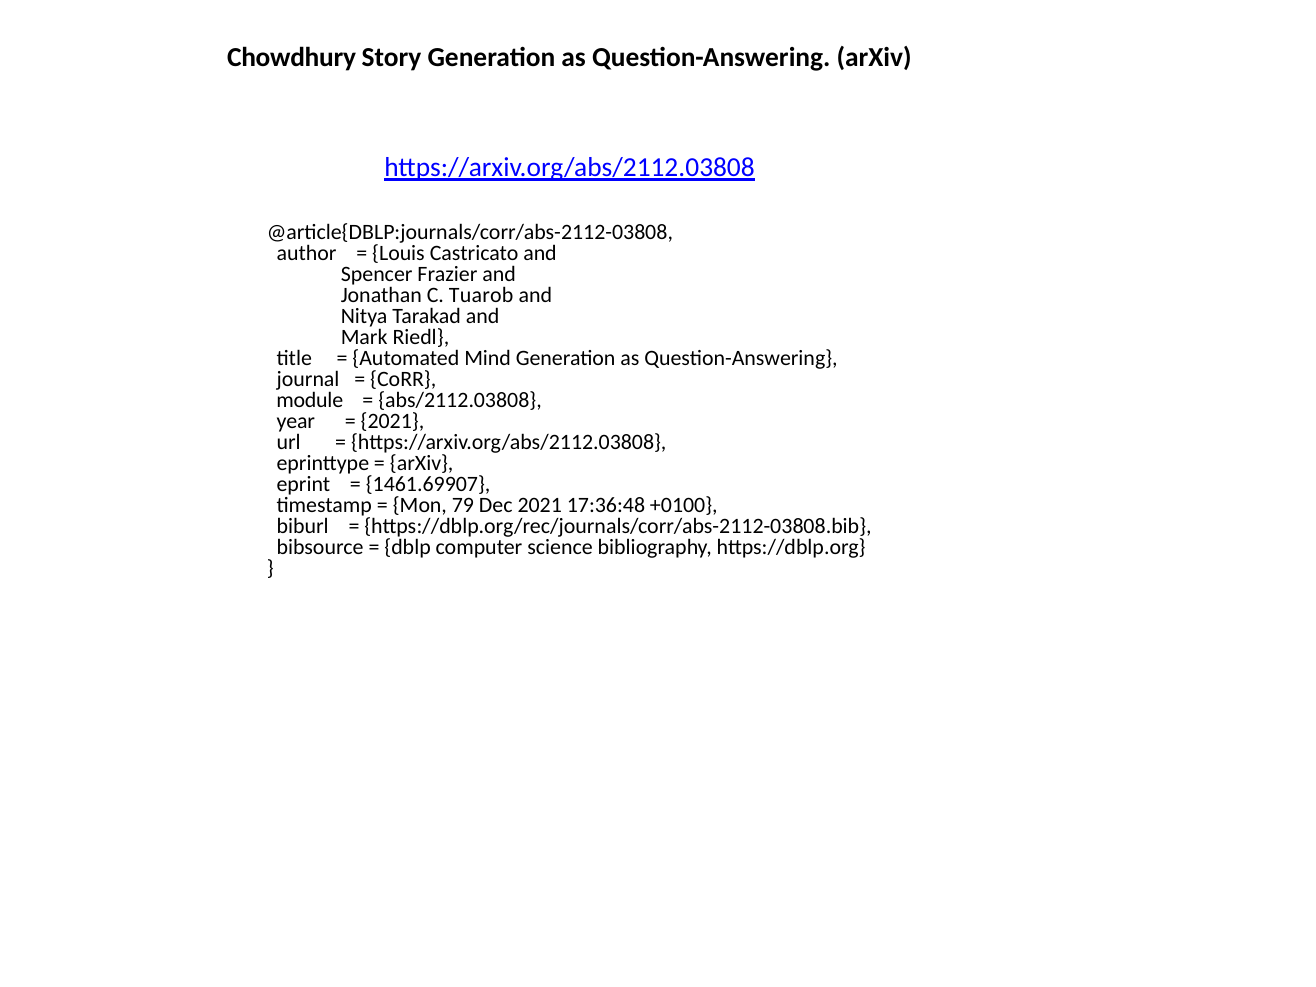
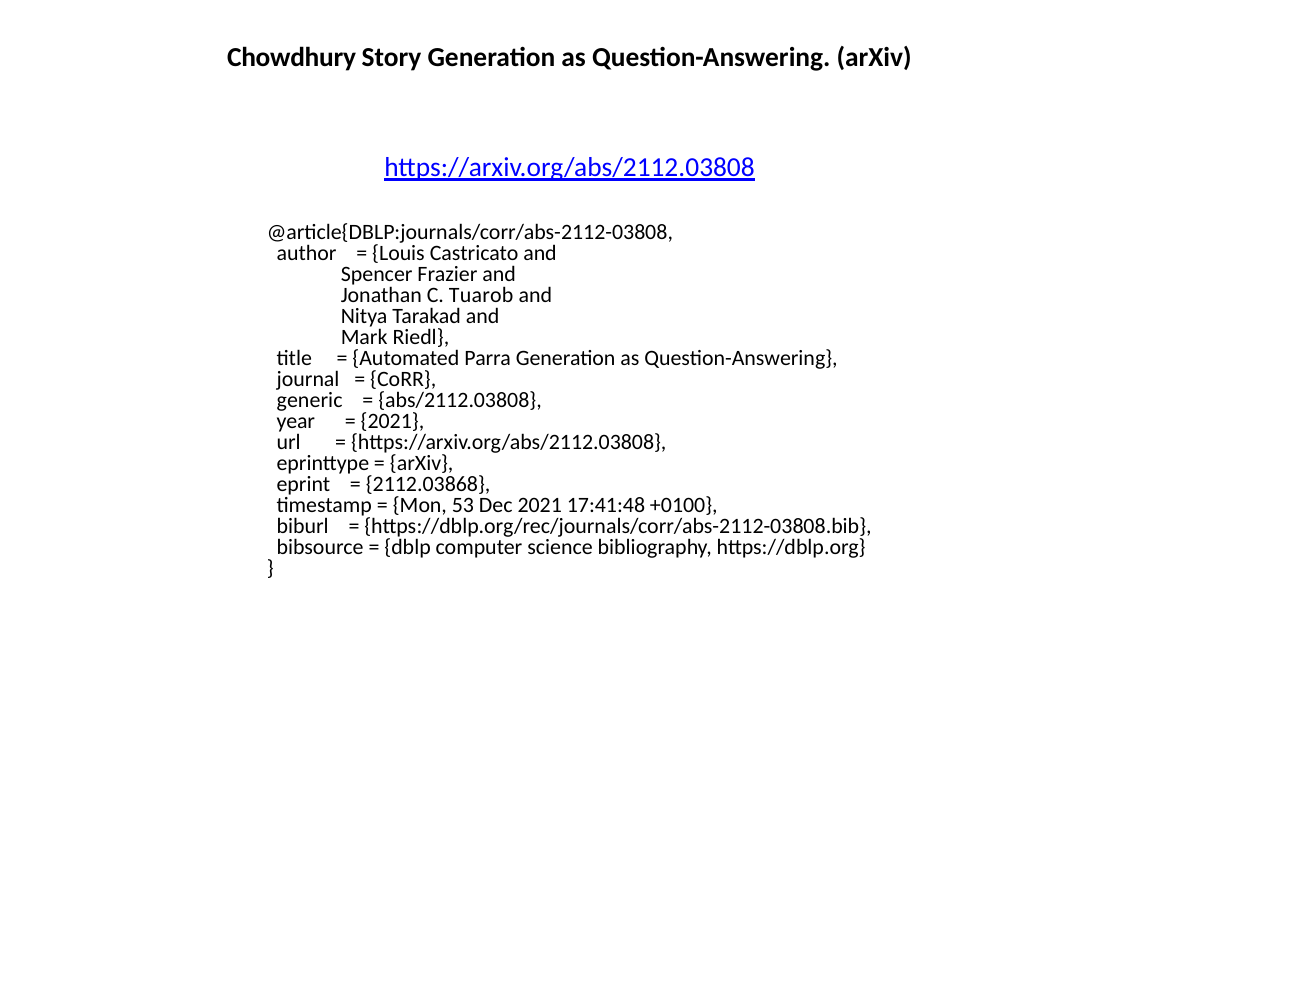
Mind: Mind -> Parra
module: module -> generic
1461.69907: 1461.69907 -> 2112.03868
79: 79 -> 53
17:36:48: 17:36:48 -> 17:41:48
